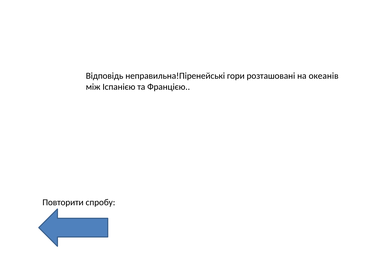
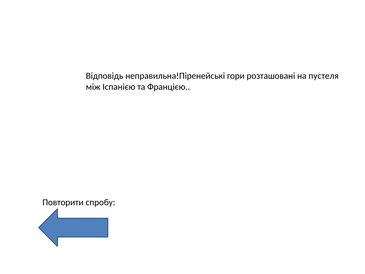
океанів: океанів -> пустеля
